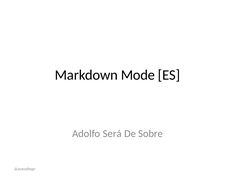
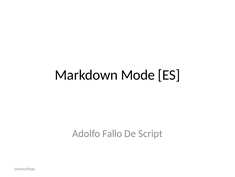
Será: Será -> Fallo
Sobre: Sobre -> Script
